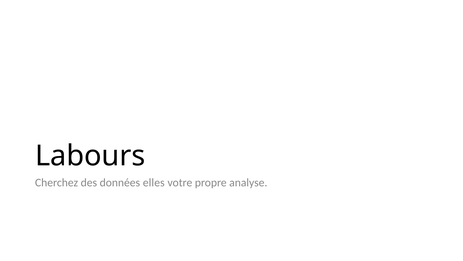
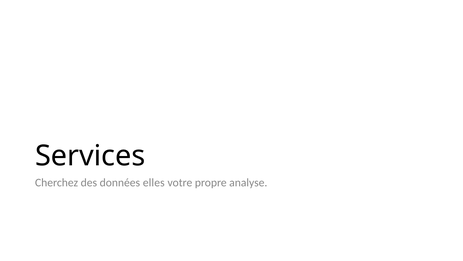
Labours: Labours -> Services
